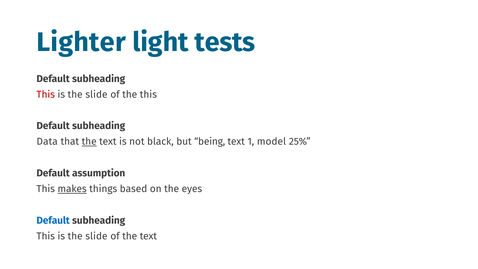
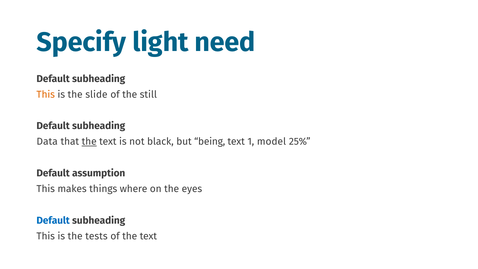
Lighter: Lighter -> Specify
tests: tests -> need
This at (46, 94) colour: red -> orange
the this: this -> still
makes underline: present -> none
based: based -> where
slide at (96, 236): slide -> tests
